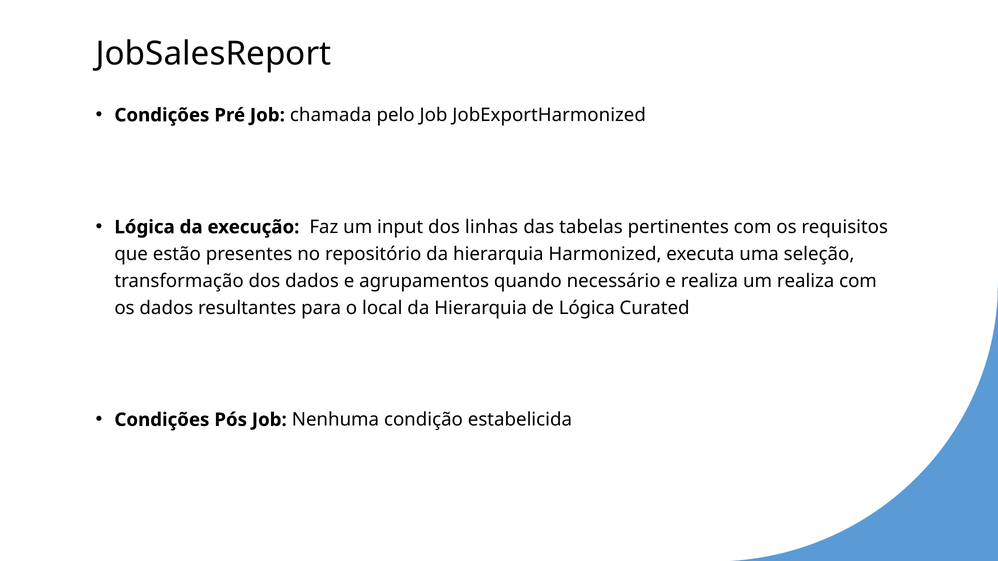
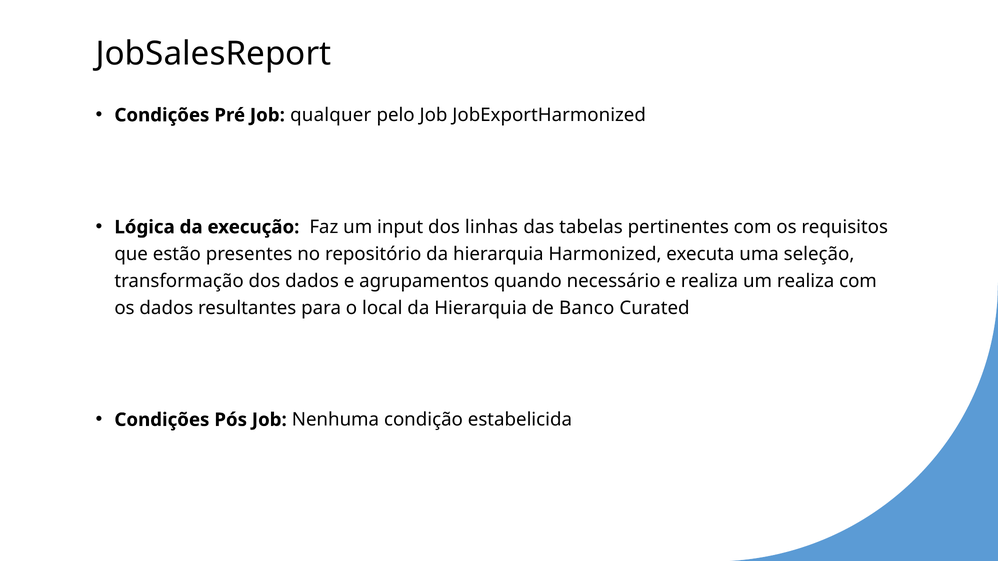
chamada: chamada -> qualquer
de Lógica: Lógica -> Banco
